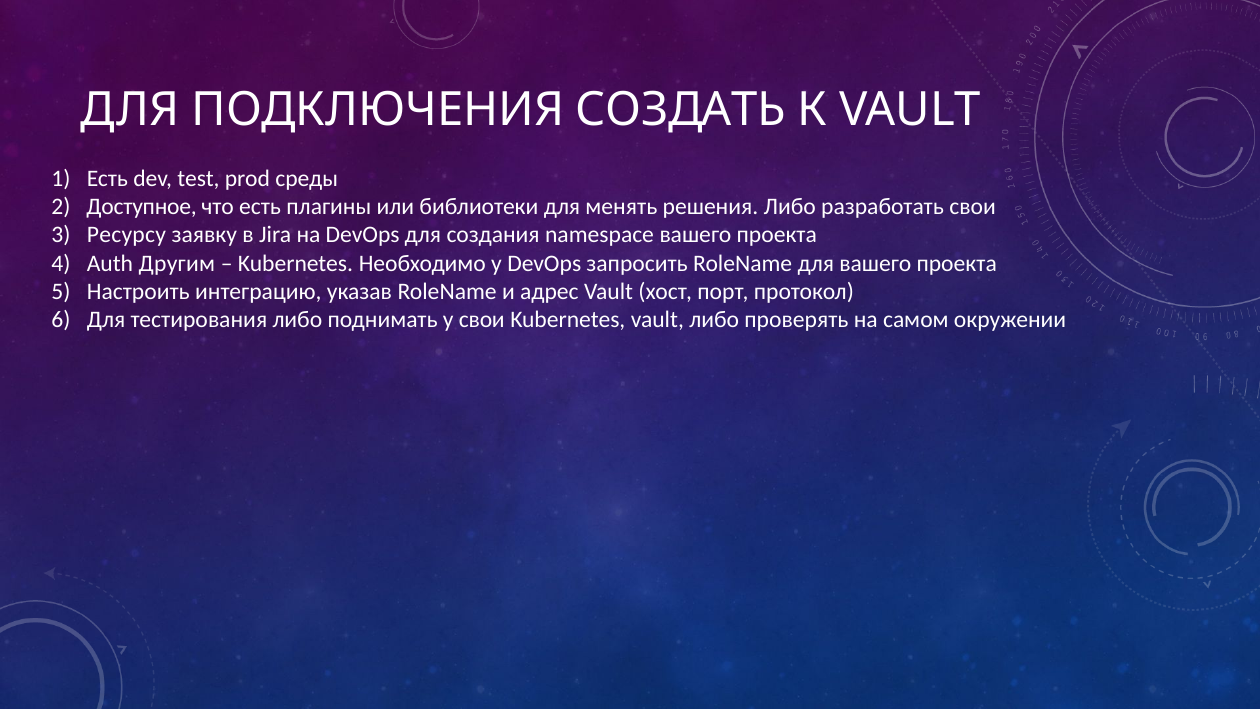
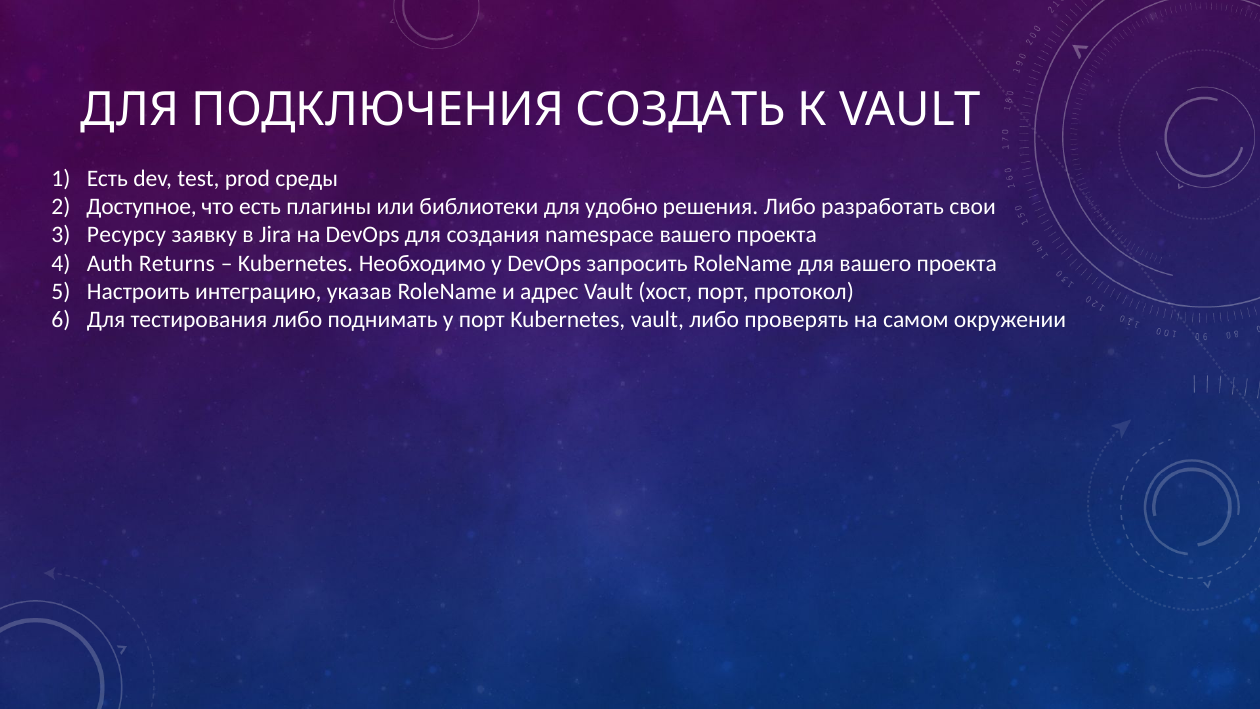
менять: менять -> удобно
Другим: Другим -> Returns
у свои: свои -> порт
